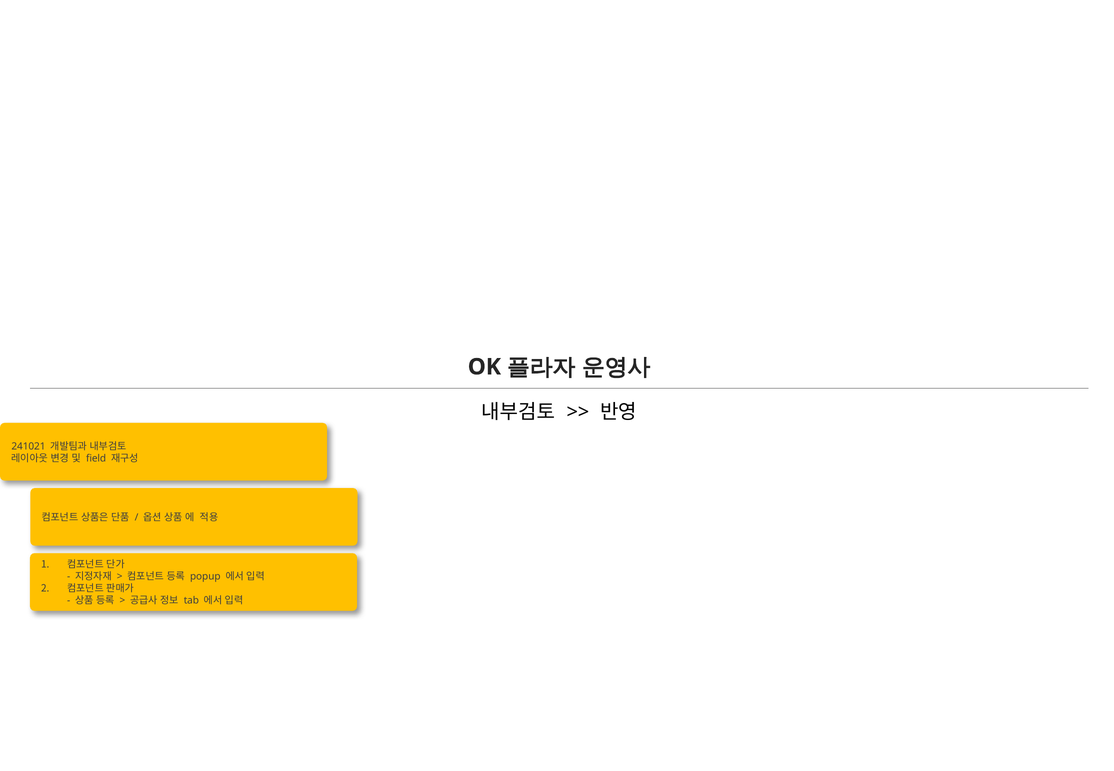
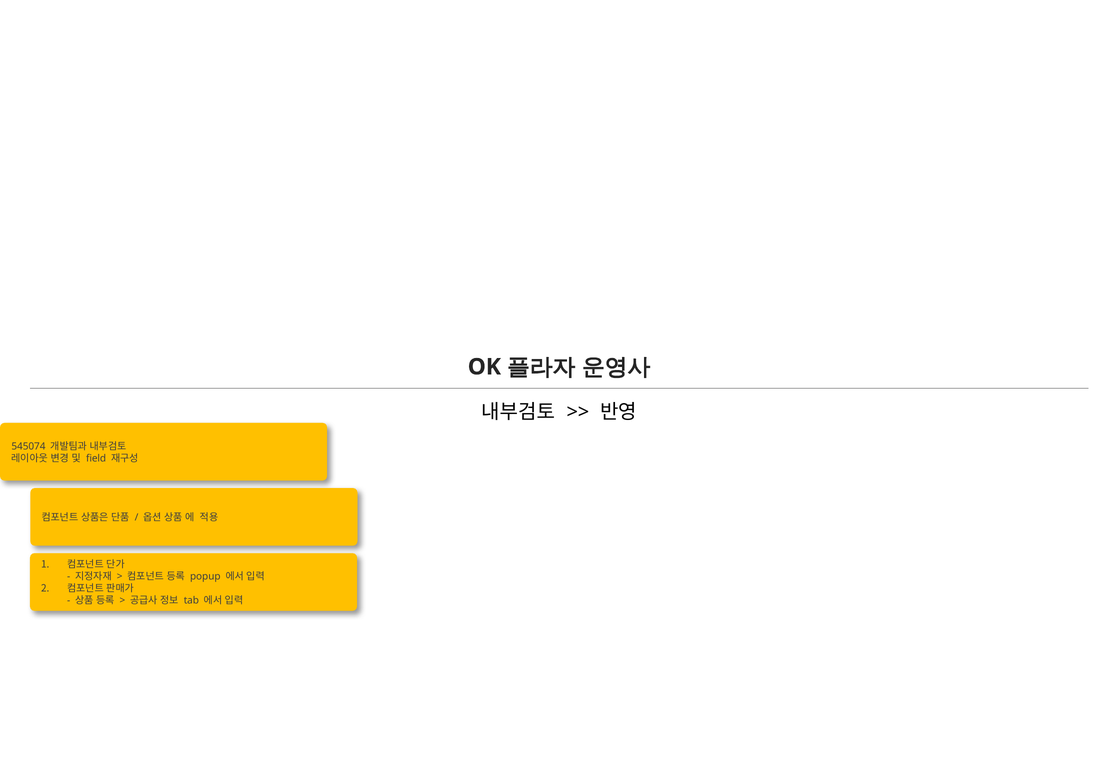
241021: 241021 -> 545074
